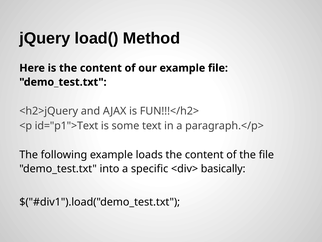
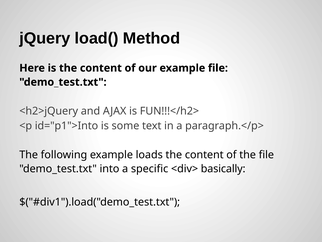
id="p1">Text: id="p1">Text -> id="p1">Into
